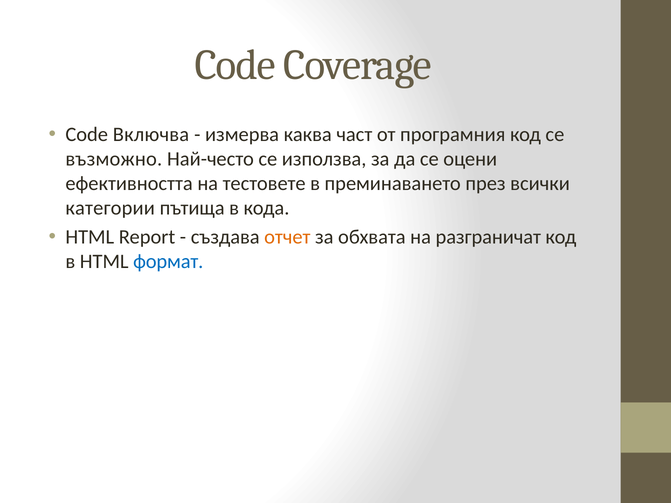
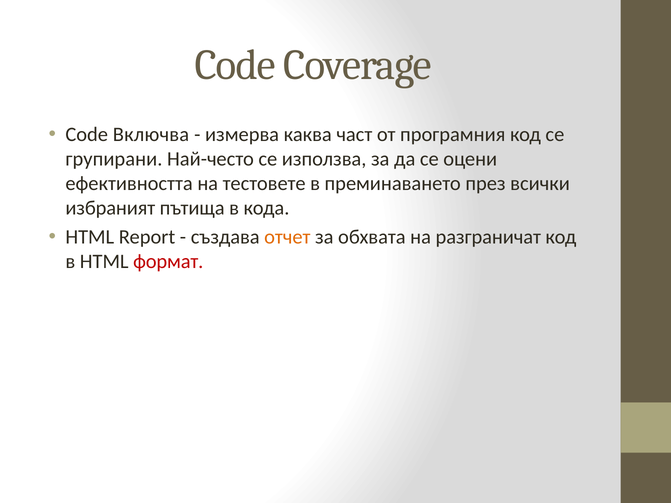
възможно: възможно -> групирани
категории: категории -> избраният
формат colour: blue -> red
